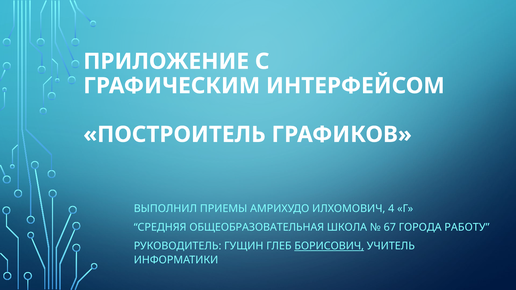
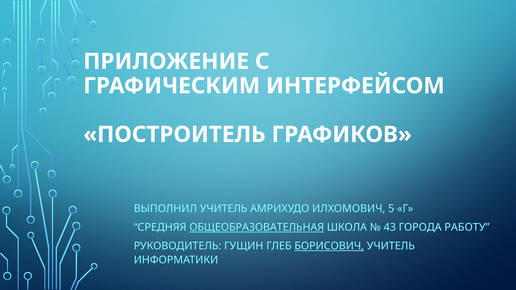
ВЫПОЛНИЛ ПРИЕМЫ: ПРИЕМЫ -> УЧИТЕЛЬ
4: 4 -> 5
ОБЩЕОБРАЗОВАТЕЛЬНАЯ underline: none -> present
67: 67 -> 43
